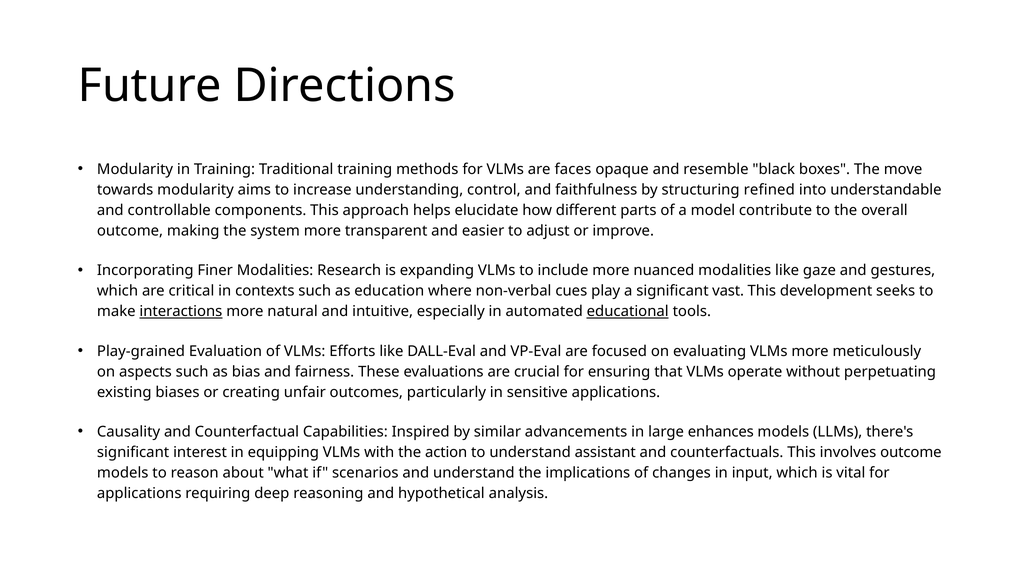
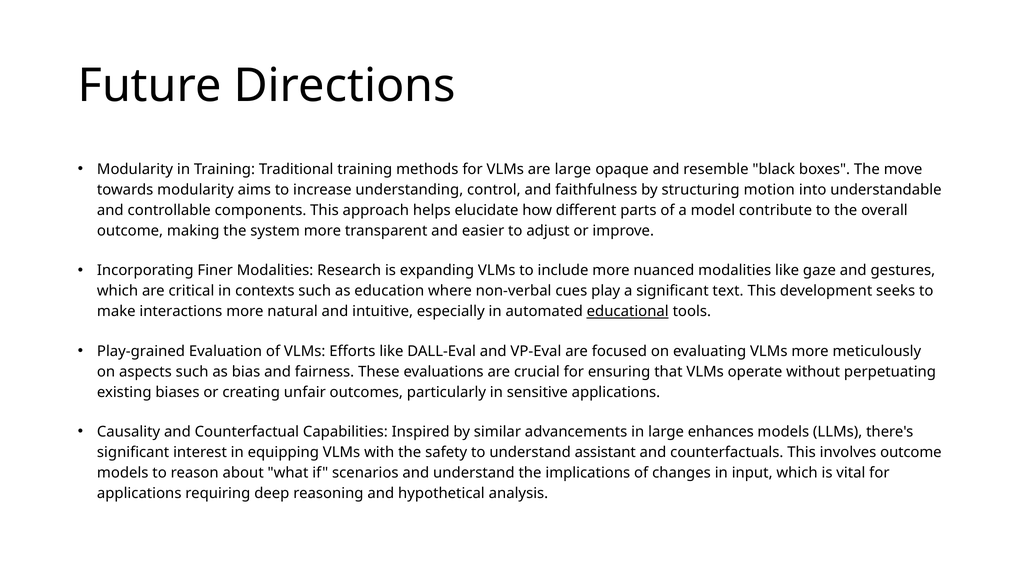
are faces: faces -> large
refined: refined -> motion
vast: vast -> text
interactions underline: present -> none
action: action -> safety
